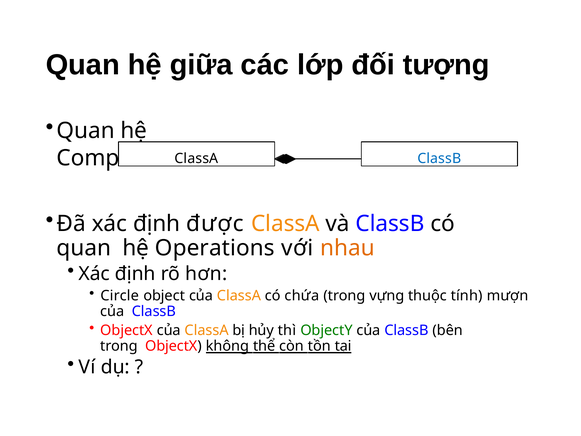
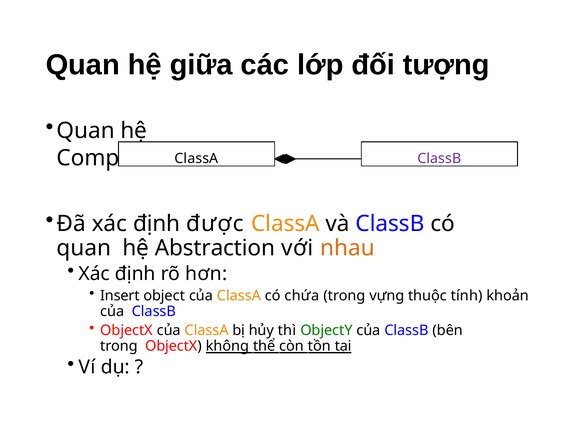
ClassB at (439, 158) colour: blue -> purple
Operations: Operations -> Abstraction
Circle: Circle -> Insert
mượn: mượn -> khoản
